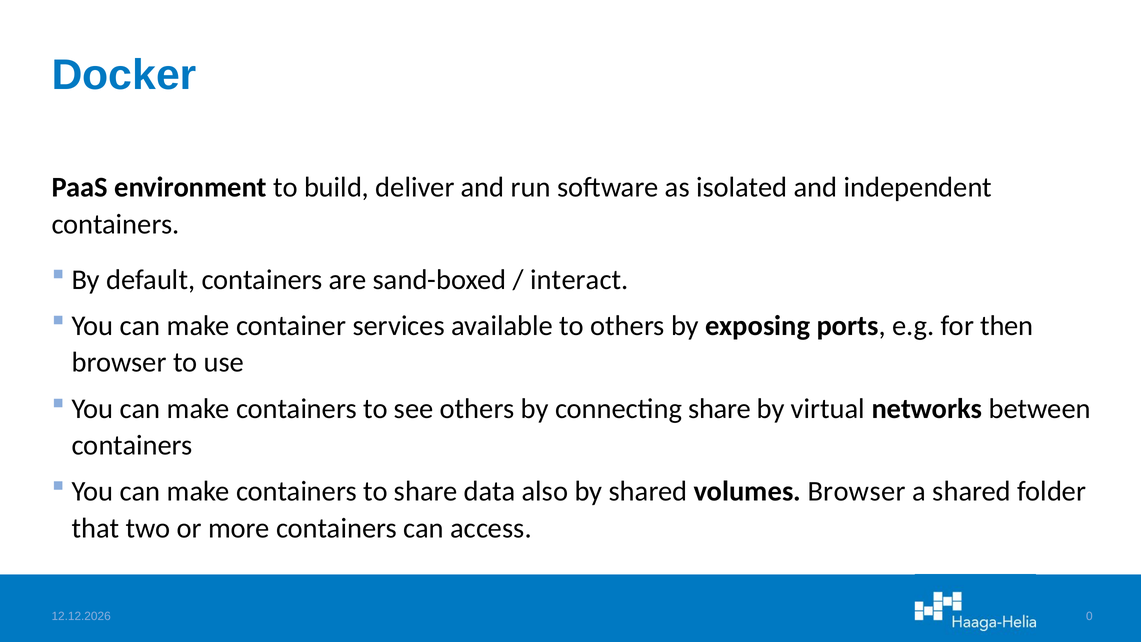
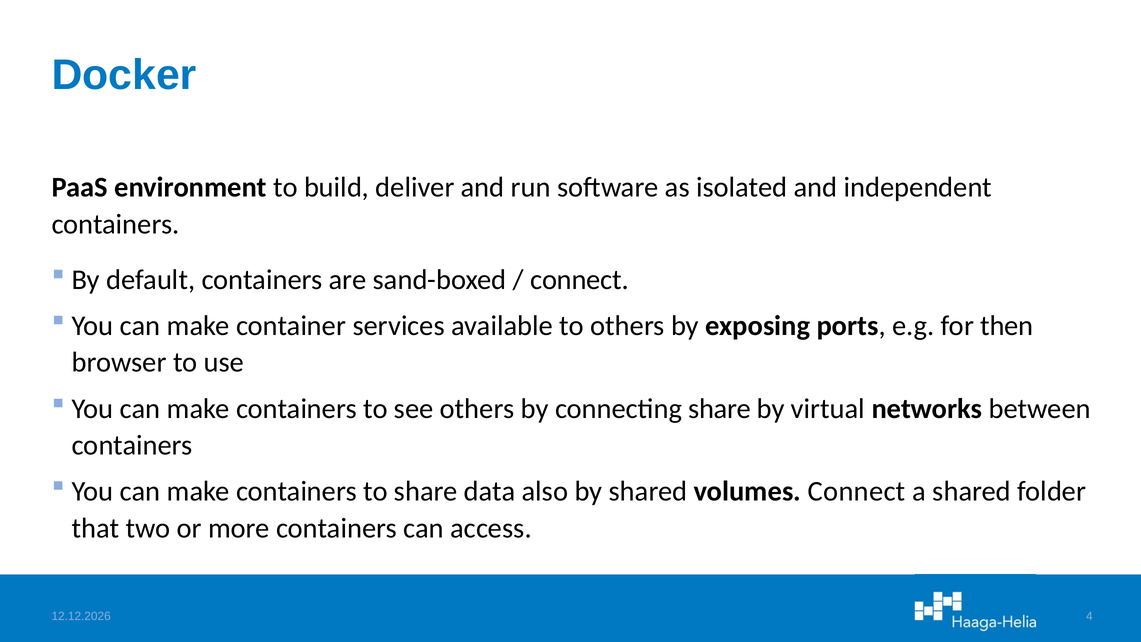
interact at (579, 280): interact -> connect
volumes Browser: Browser -> Connect
0: 0 -> 4
